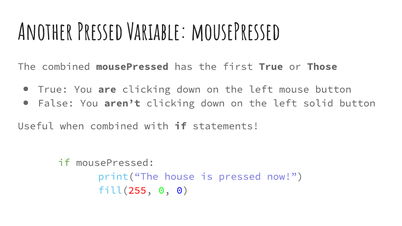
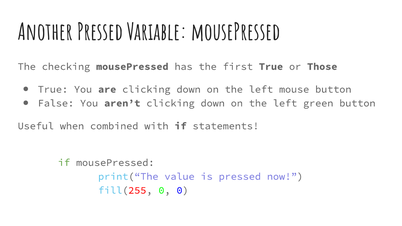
The combined: combined -> checking
solid: solid -> green
house: house -> value
